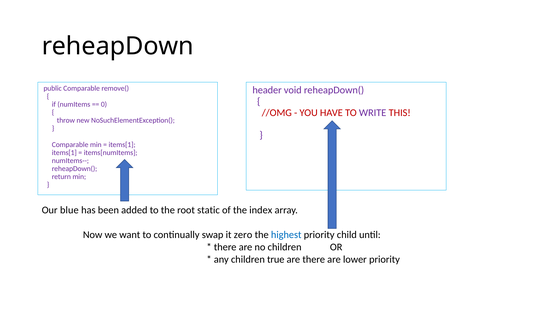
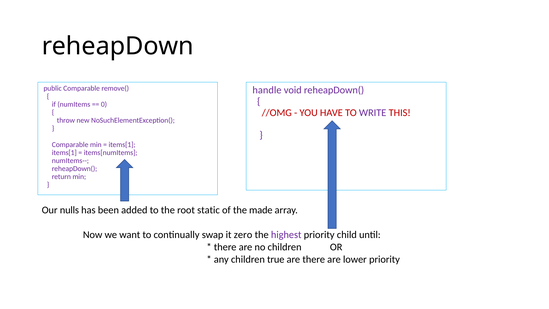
header: header -> handle
blue: blue -> nulls
index: index -> made
highest colour: blue -> purple
